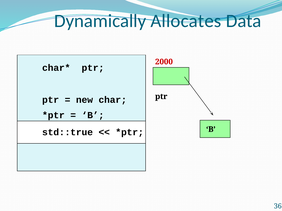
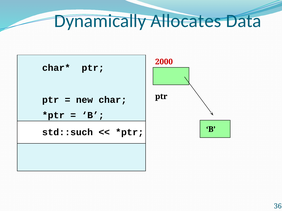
std::true: std::true -> std::such
